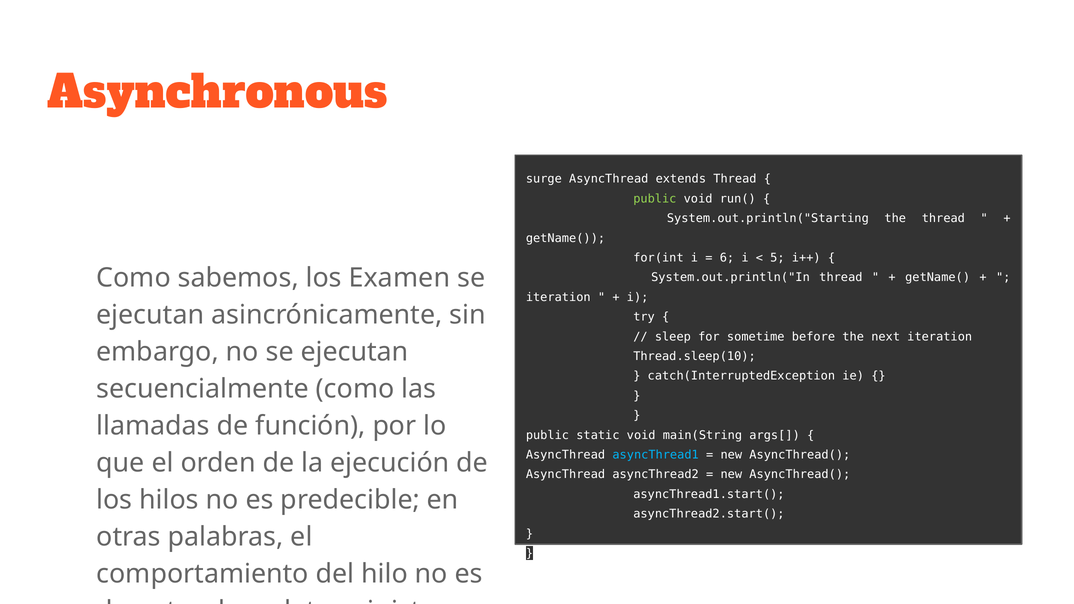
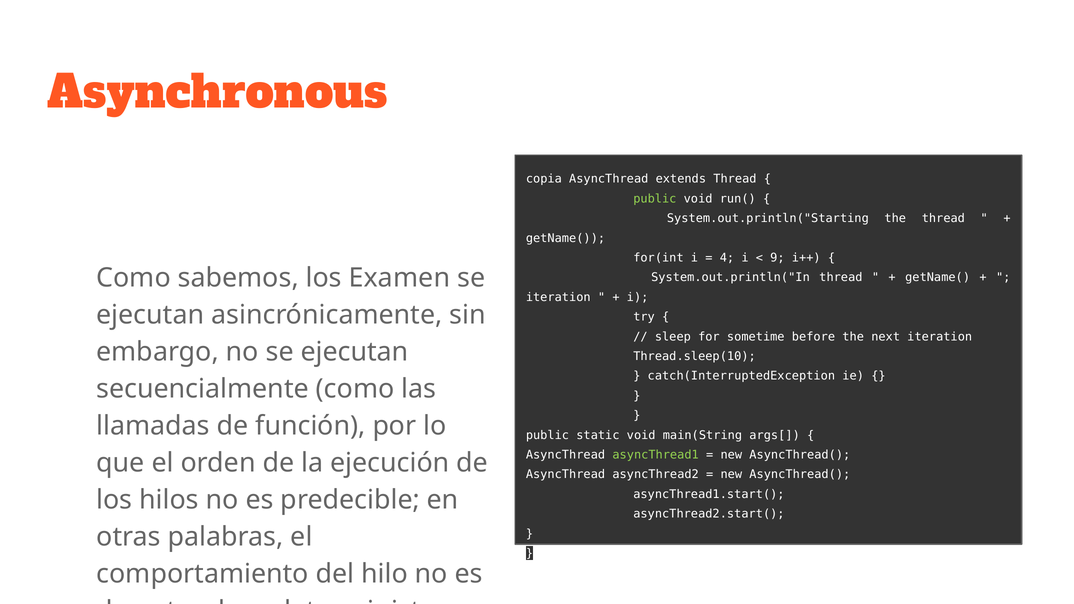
surge: surge -> copia
6: 6 -> 4
5: 5 -> 9
asyncThread1 colour: light blue -> light green
